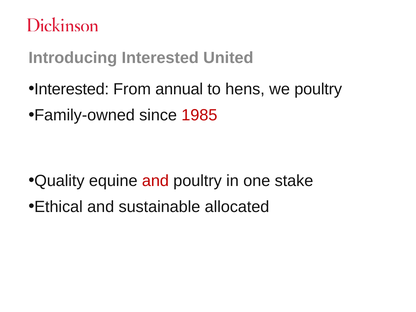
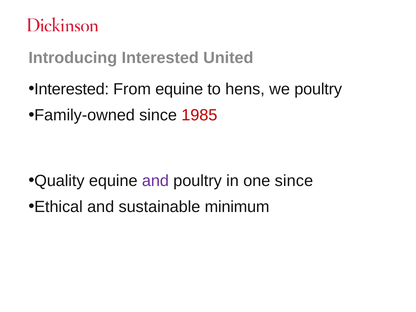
From annual: annual -> equine
and at (155, 181) colour: red -> purple
one stake: stake -> since
allocated: allocated -> minimum
